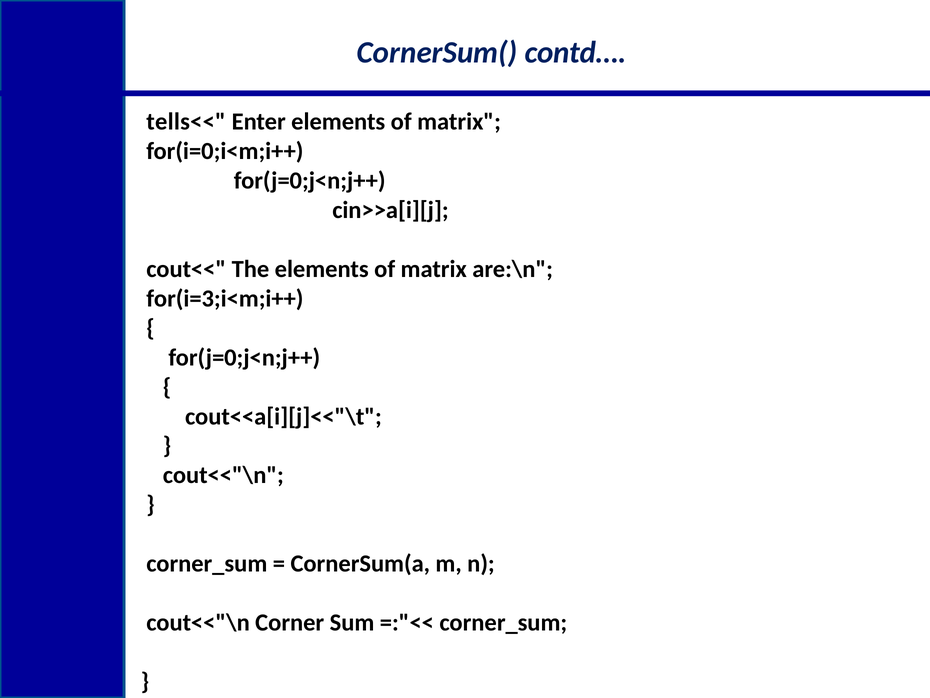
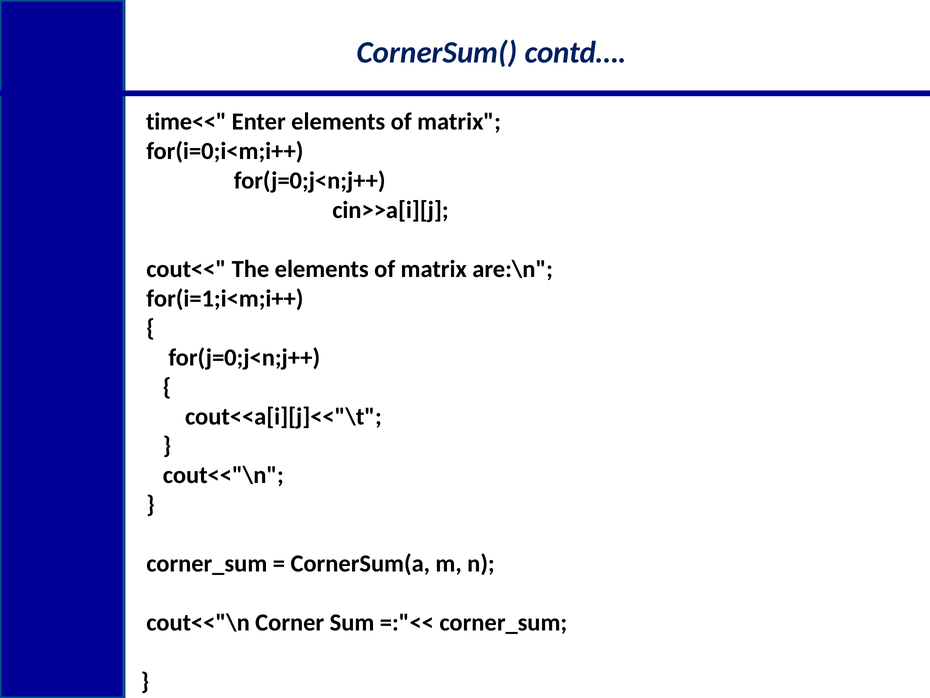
tells<<: tells<< -> time<<
for(i=3;i<m;i++: for(i=3;i<m;i++ -> for(i=1;i<m;i++
